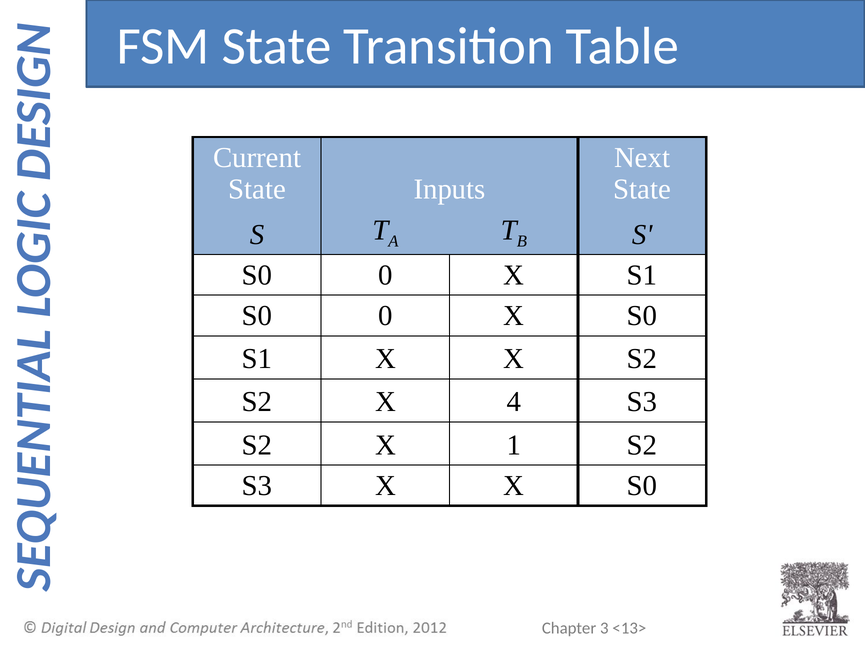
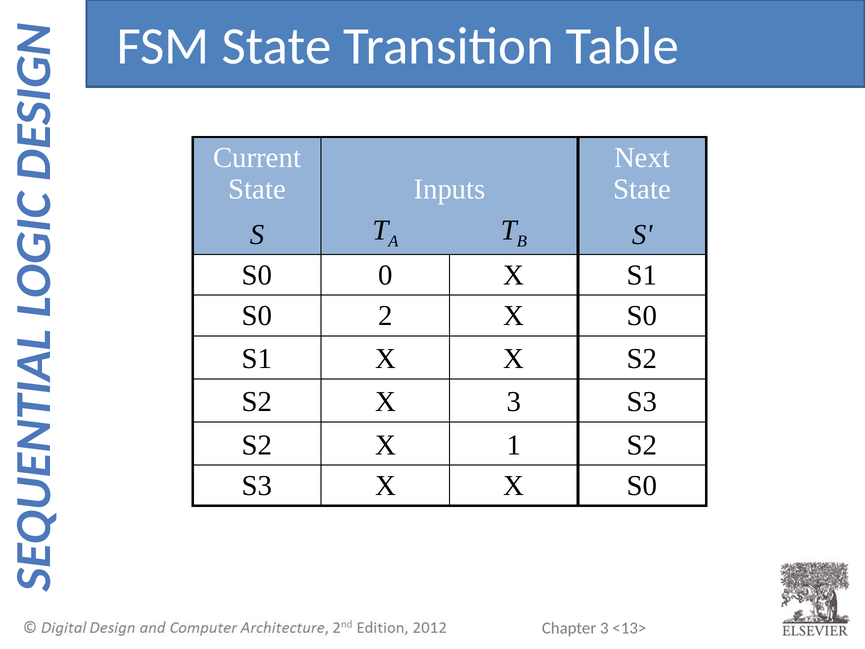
0 at (385, 316): 0 -> 2
X 4: 4 -> 3
